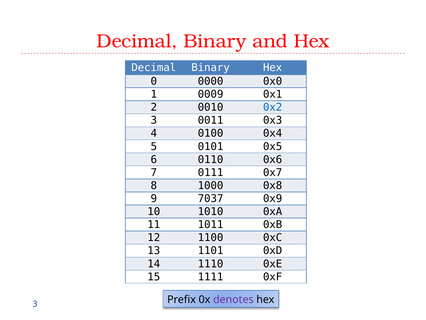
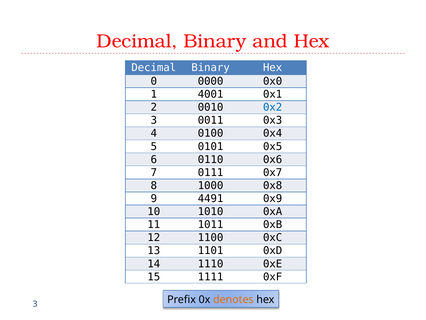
0009: 0009 -> 4001
7037: 7037 -> 4491
denotes colour: purple -> orange
